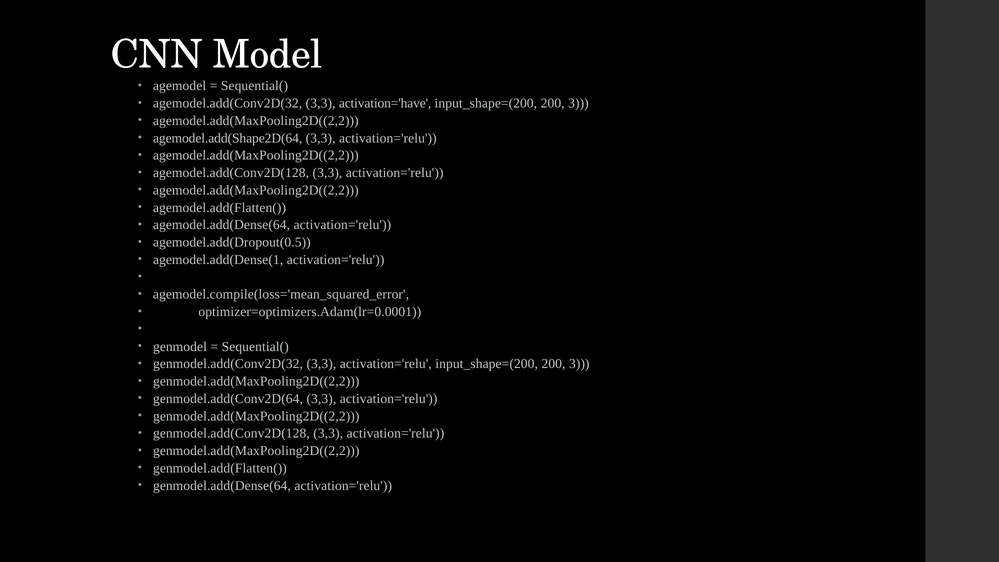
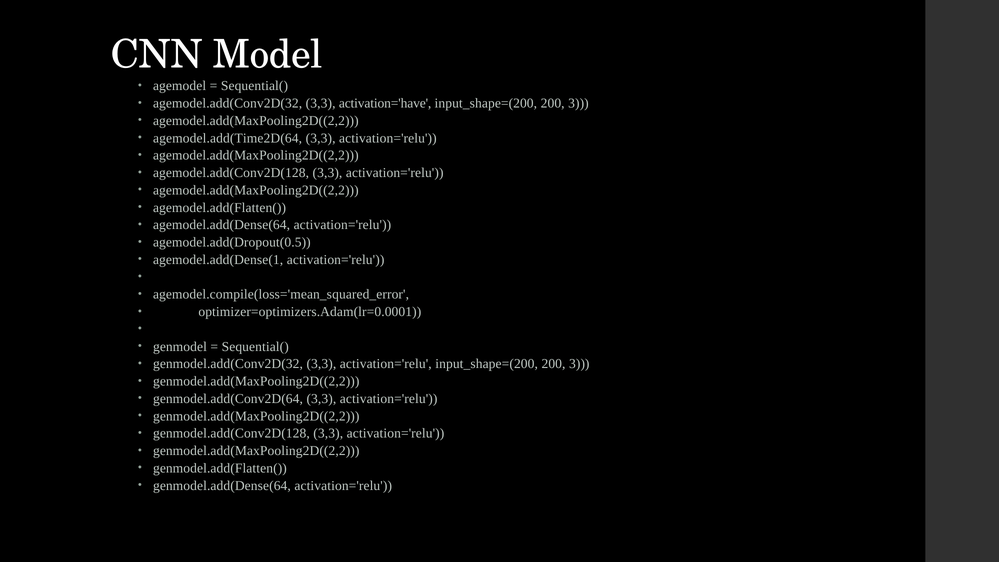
agemodel.add(Shape2D(64: agemodel.add(Shape2D(64 -> agemodel.add(Time2D(64
